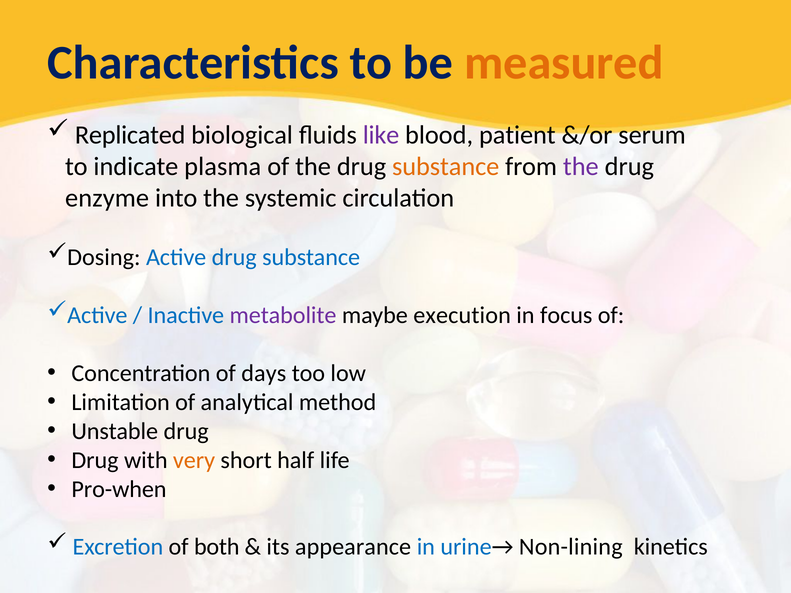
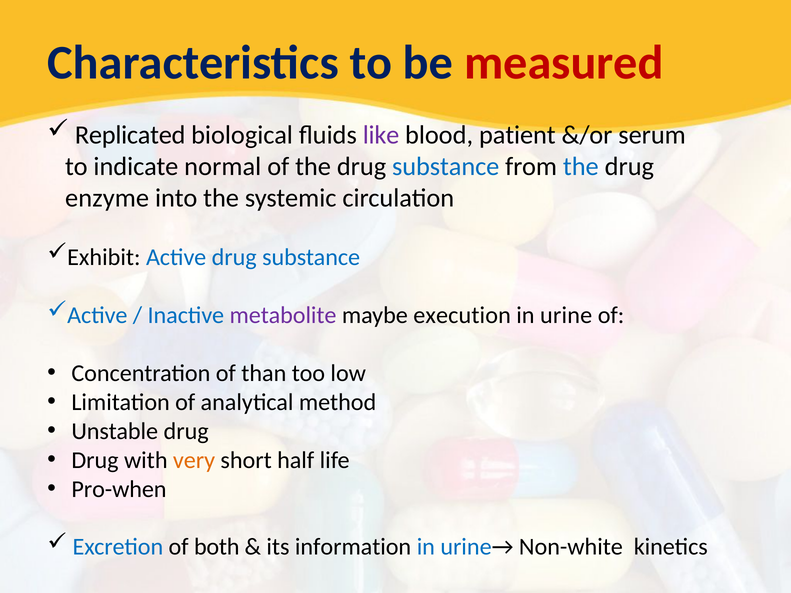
measured colour: orange -> red
plasma: plasma -> normal
substance at (446, 167) colour: orange -> blue
the at (581, 167) colour: purple -> blue
Dosing: Dosing -> Exhibit
focus: focus -> urine
days: days -> than
appearance: appearance -> information
Non-lining: Non-lining -> Non-white
